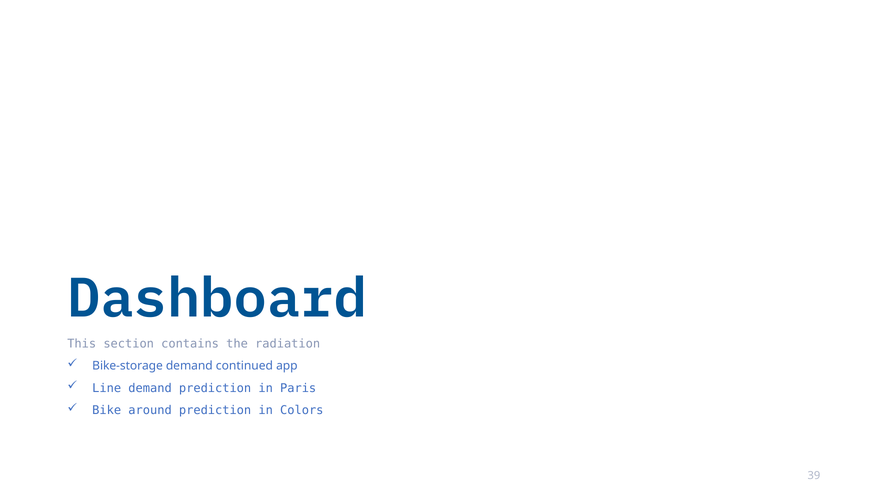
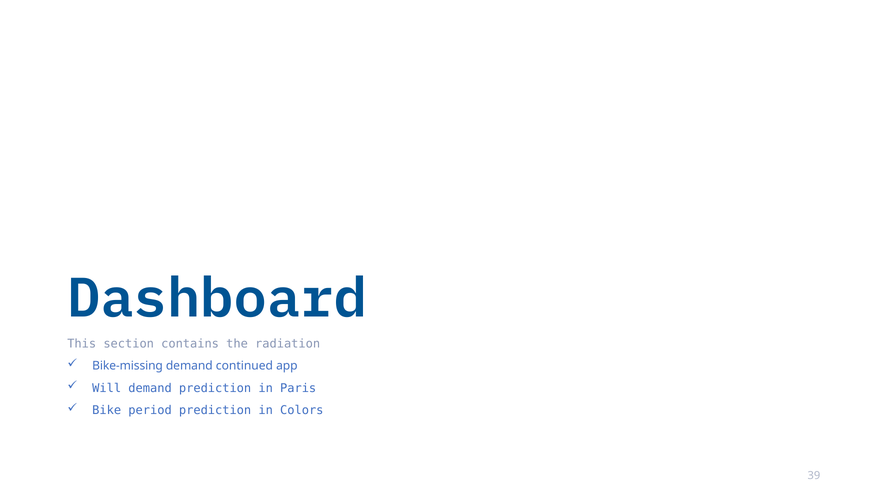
Bike-storage: Bike-storage -> Bike-missing
Line: Line -> Will
around: around -> period
